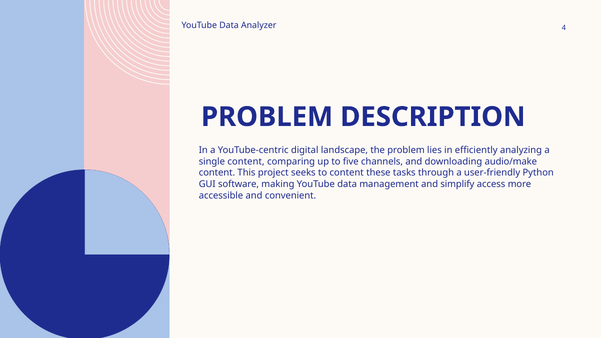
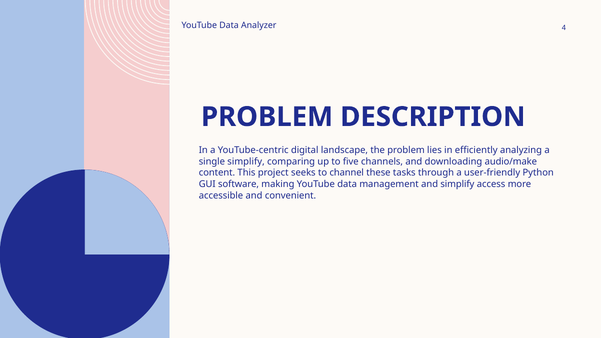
single content: content -> simplify
to content: content -> channel
